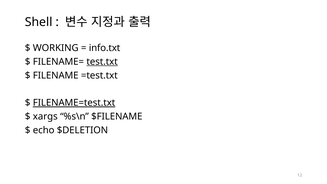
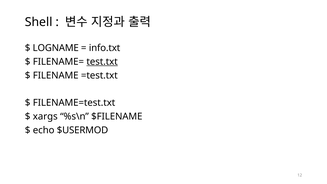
WORKING: WORKING -> LOGNAME
FILENAME=test.txt underline: present -> none
$DELETION: $DELETION -> $USERMOD
